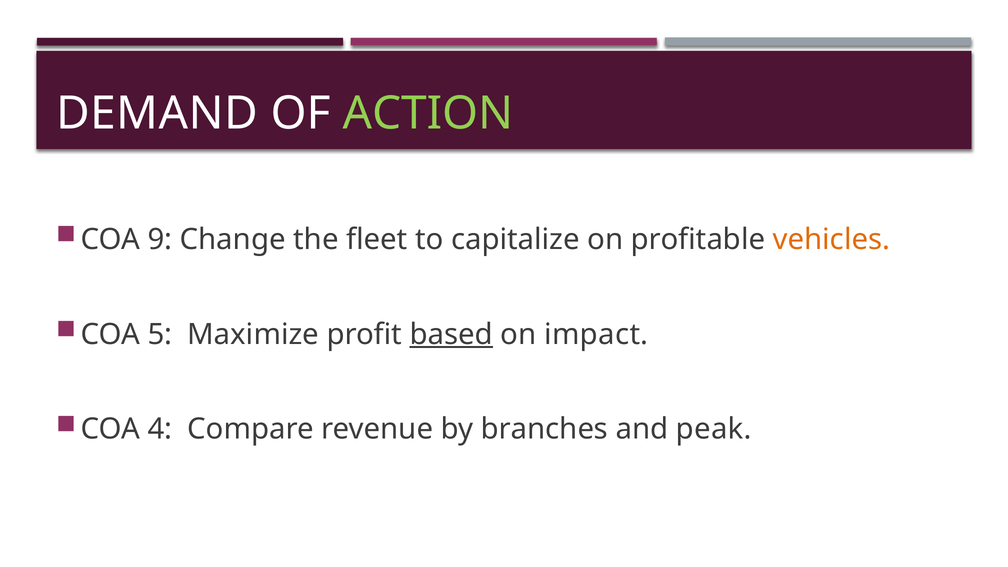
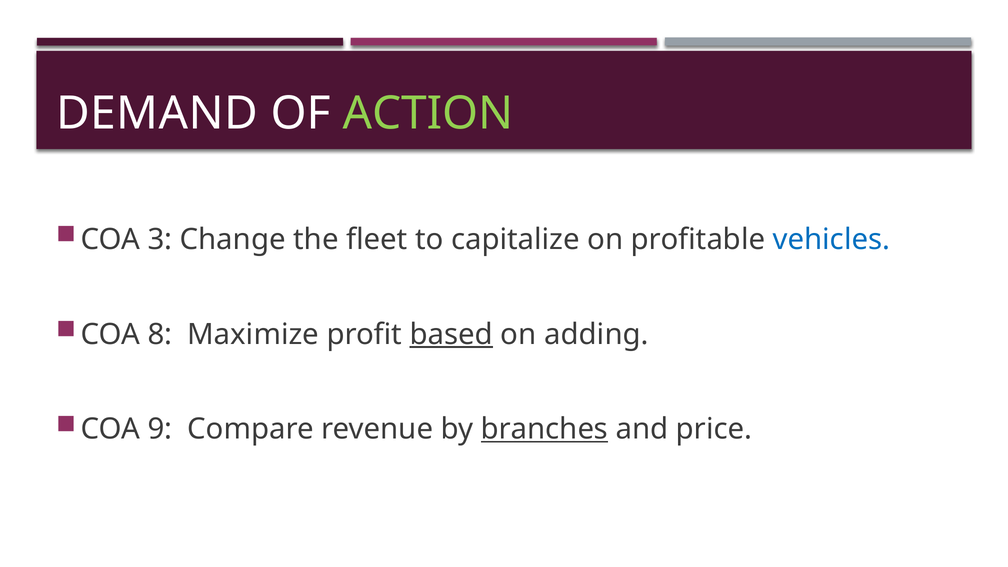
9: 9 -> 3
vehicles colour: orange -> blue
5: 5 -> 8
impact: impact -> adding
4: 4 -> 9
branches underline: none -> present
peak: peak -> price
